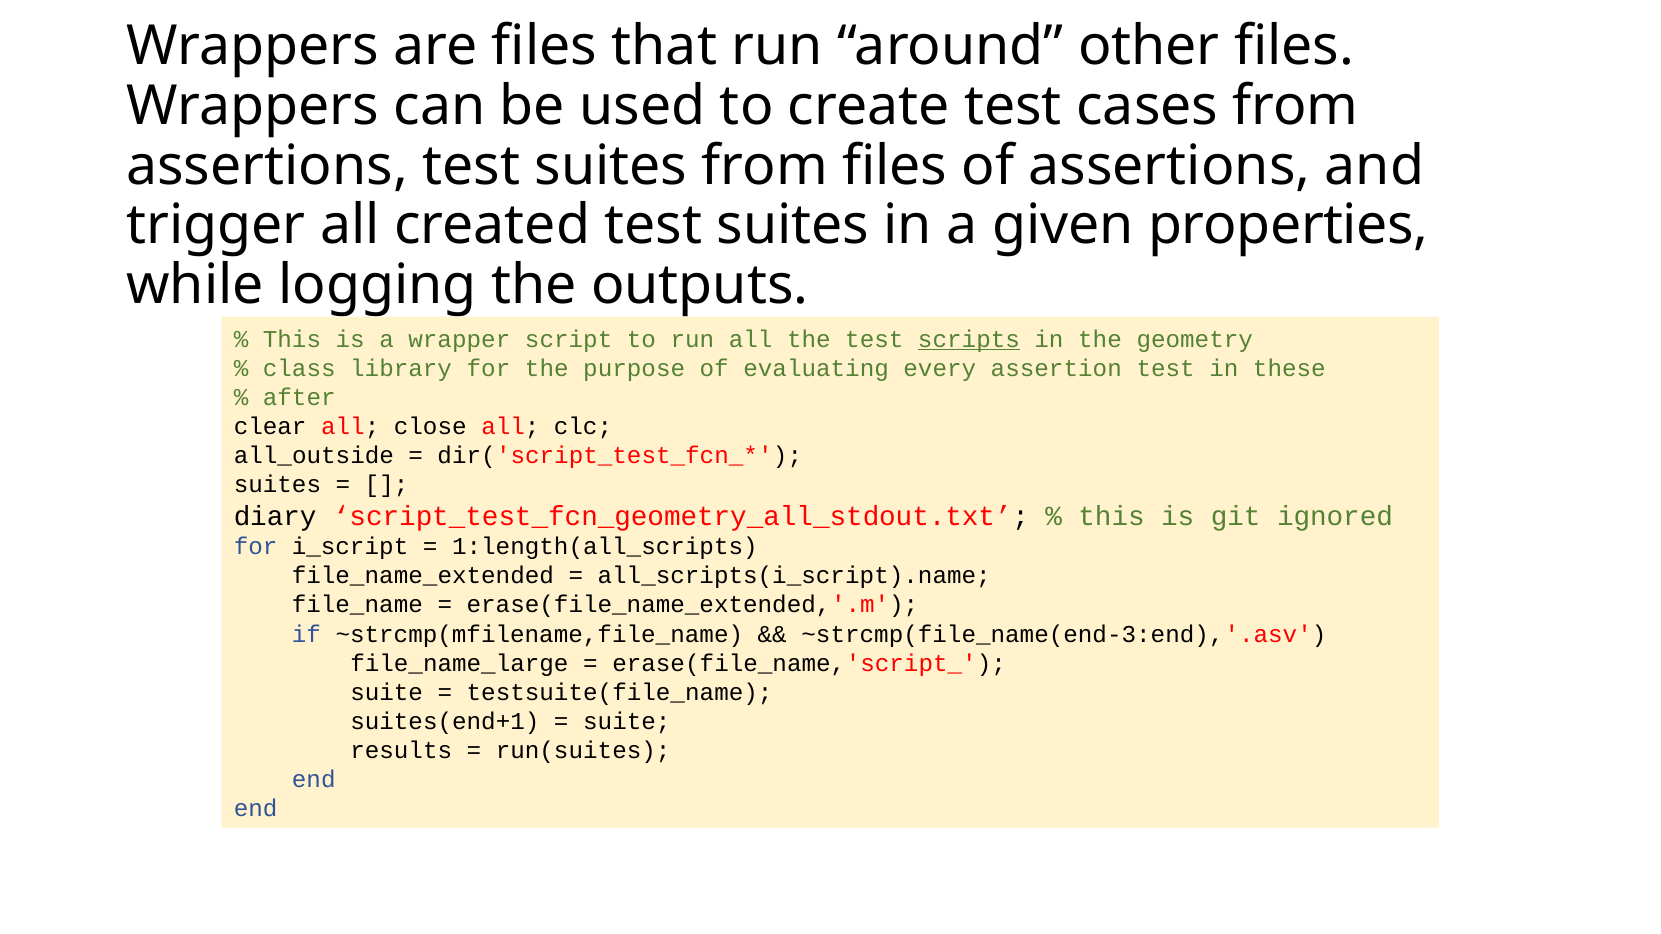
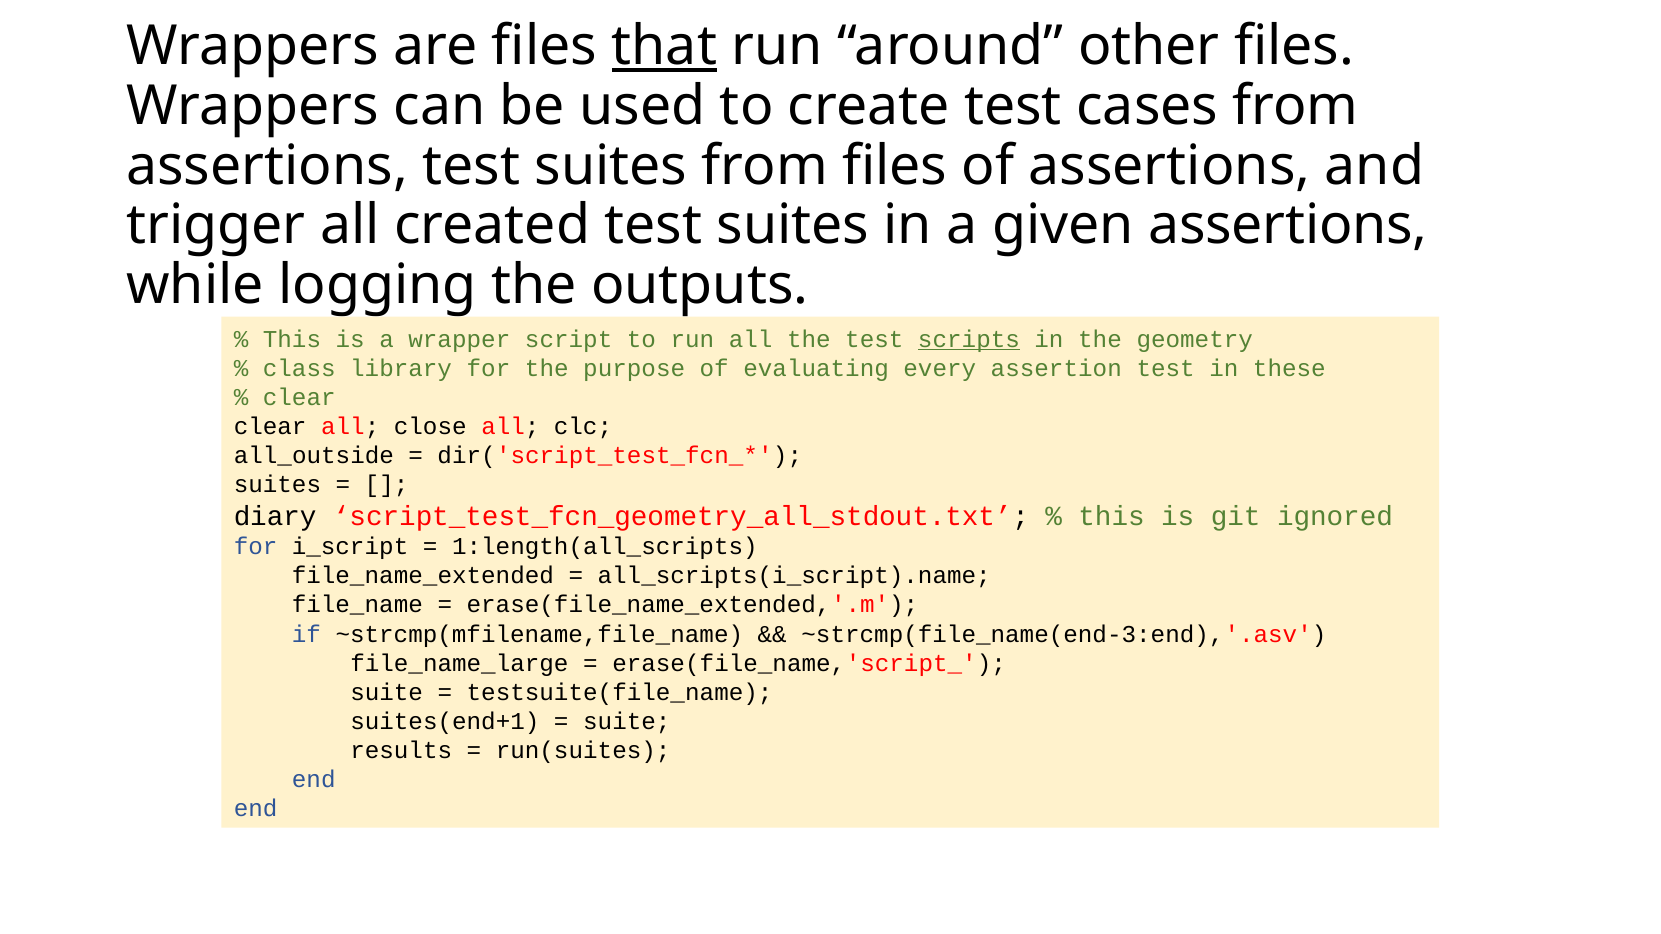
that underline: none -> present
given properties: properties -> assertions
after at (299, 397): after -> clear
